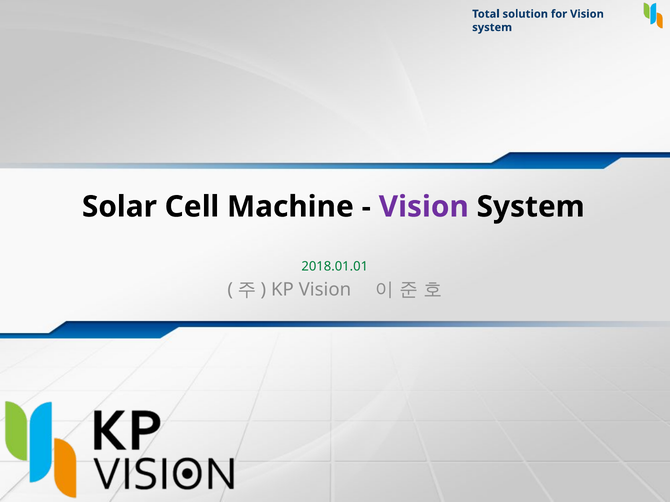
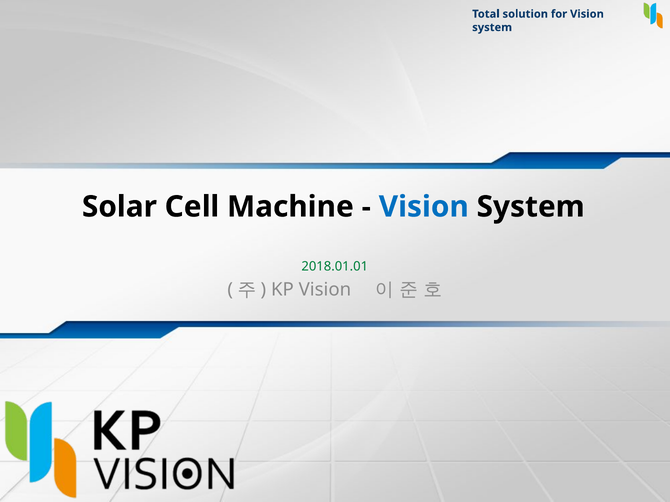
Vision at (424, 207) colour: purple -> blue
